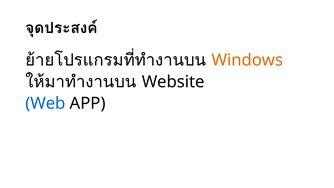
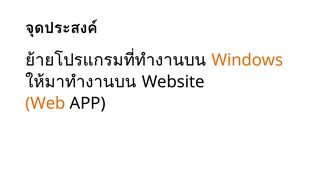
Web colour: blue -> orange
